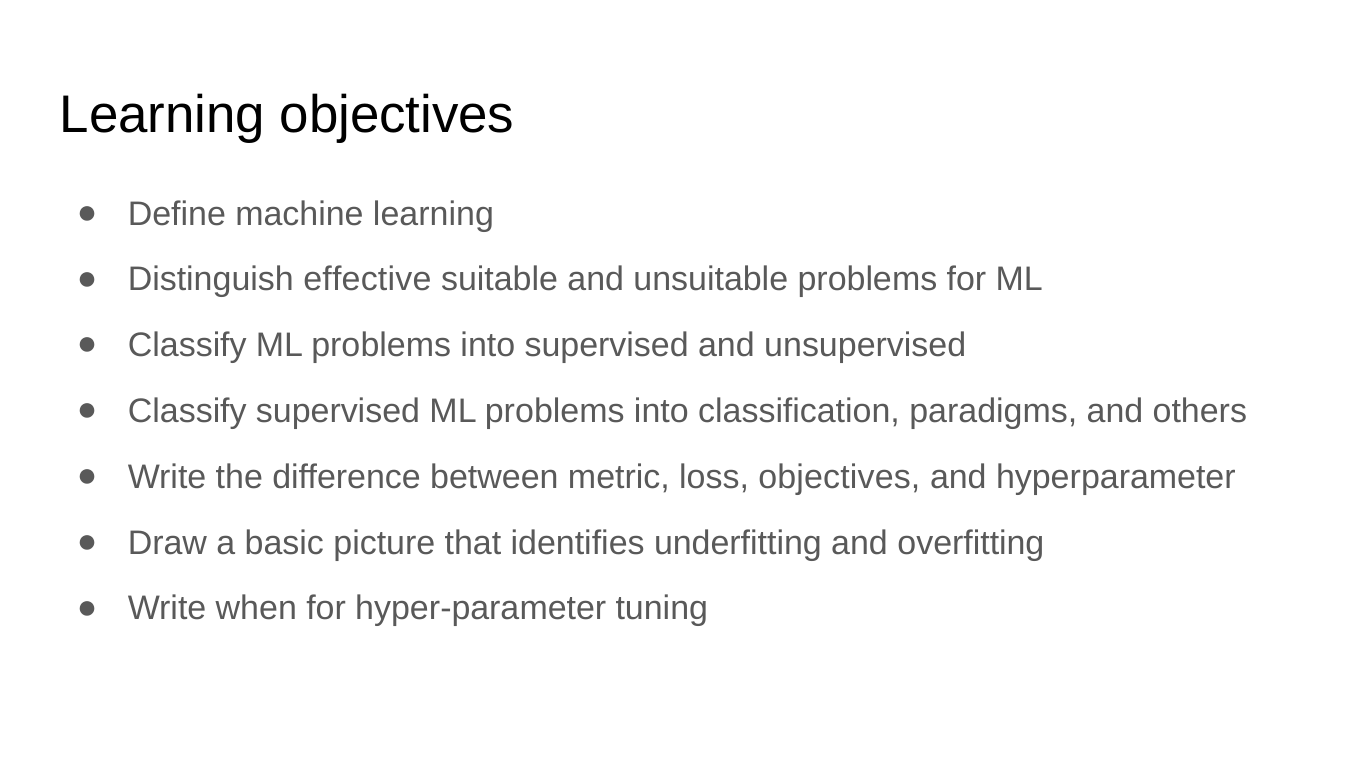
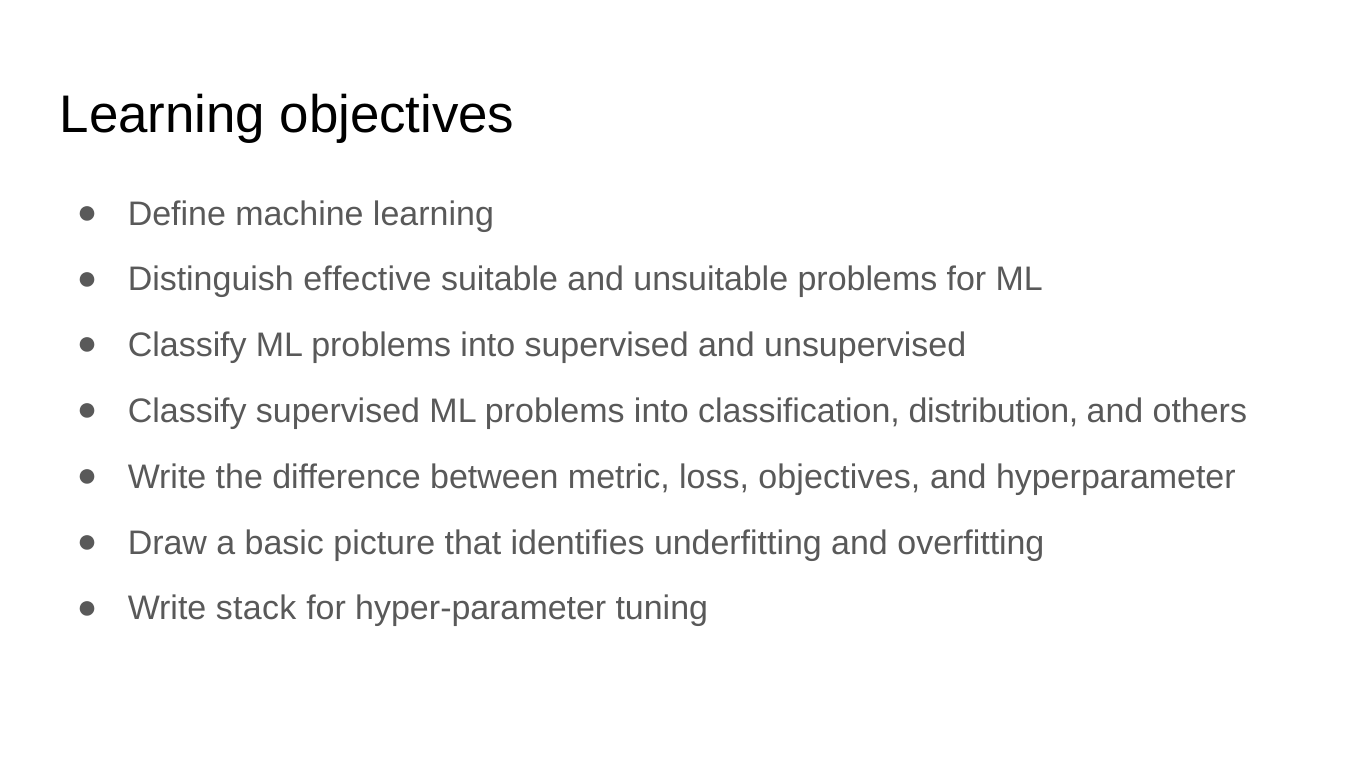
paradigms: paradigms -> distribution
when: when -> stack
